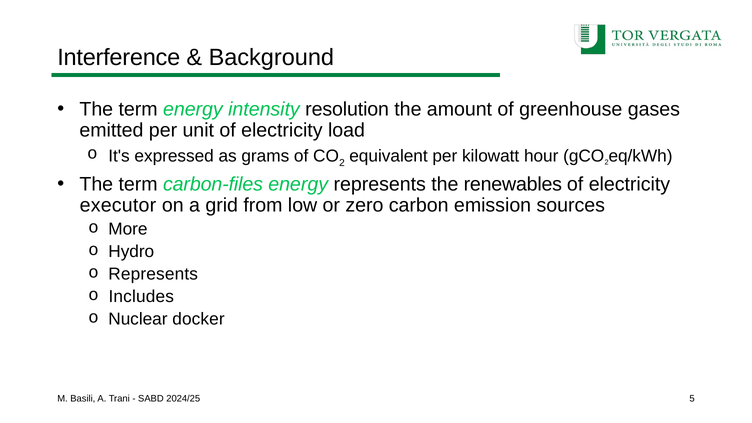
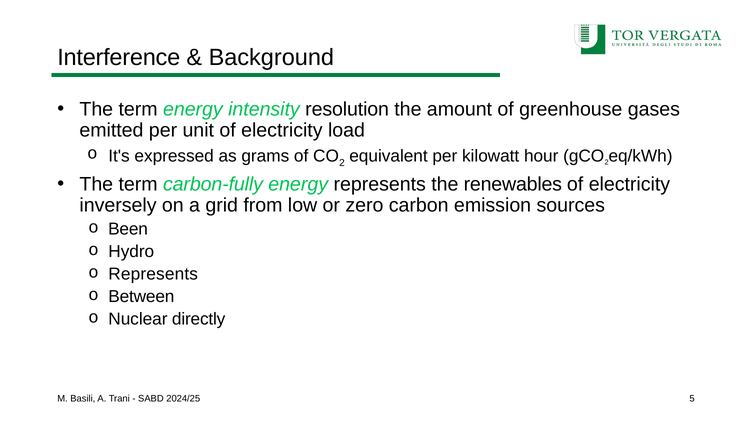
carbon-files: carbon-files -> carbon-fully
executor: executor -> inversely
More: More -> Been
Includes: Includes -> Between
docker: docker -> directly
